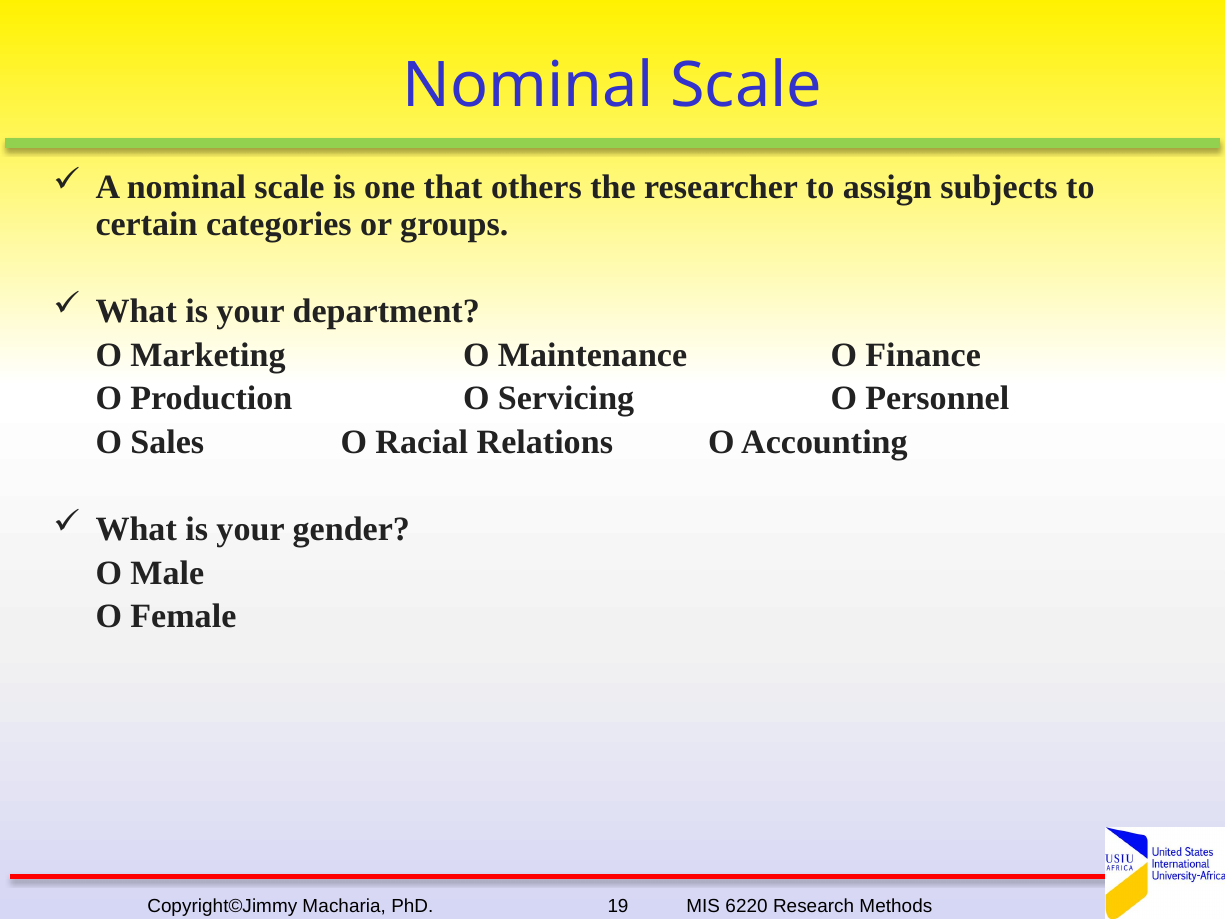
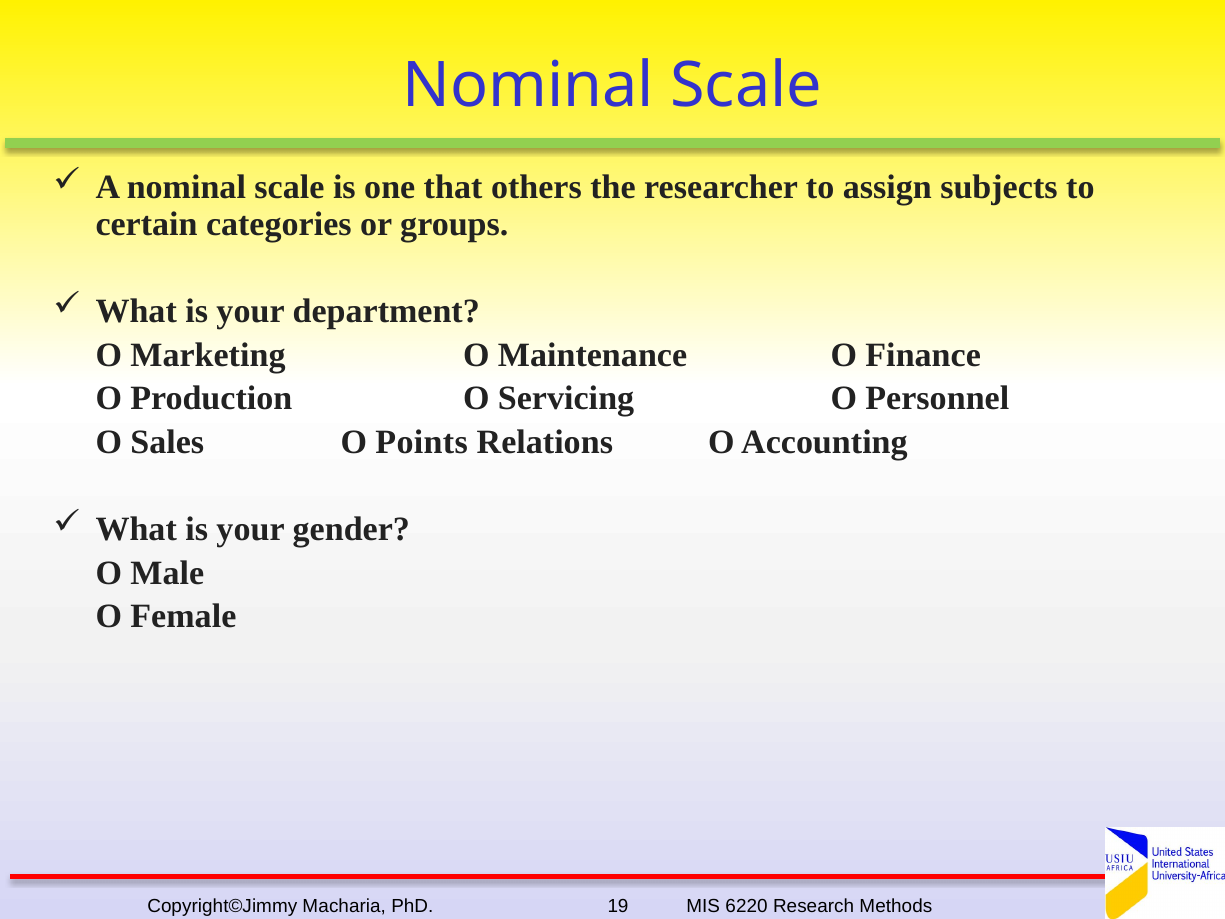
Racial: Racial -> Points
